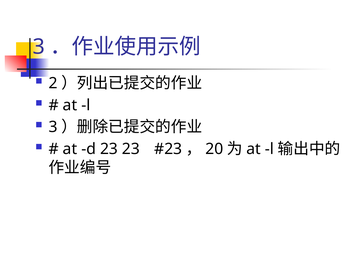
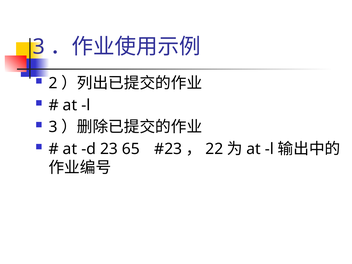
23 23: 23 -> 65
20: 20 -> 22
